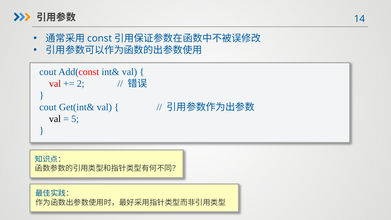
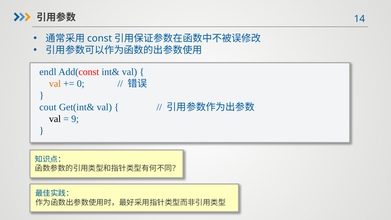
cout at (48, 72): cout -> endl
val at (55, 84) colour: red -> orange
2: 2 -> 0
5: 5 -> 9
